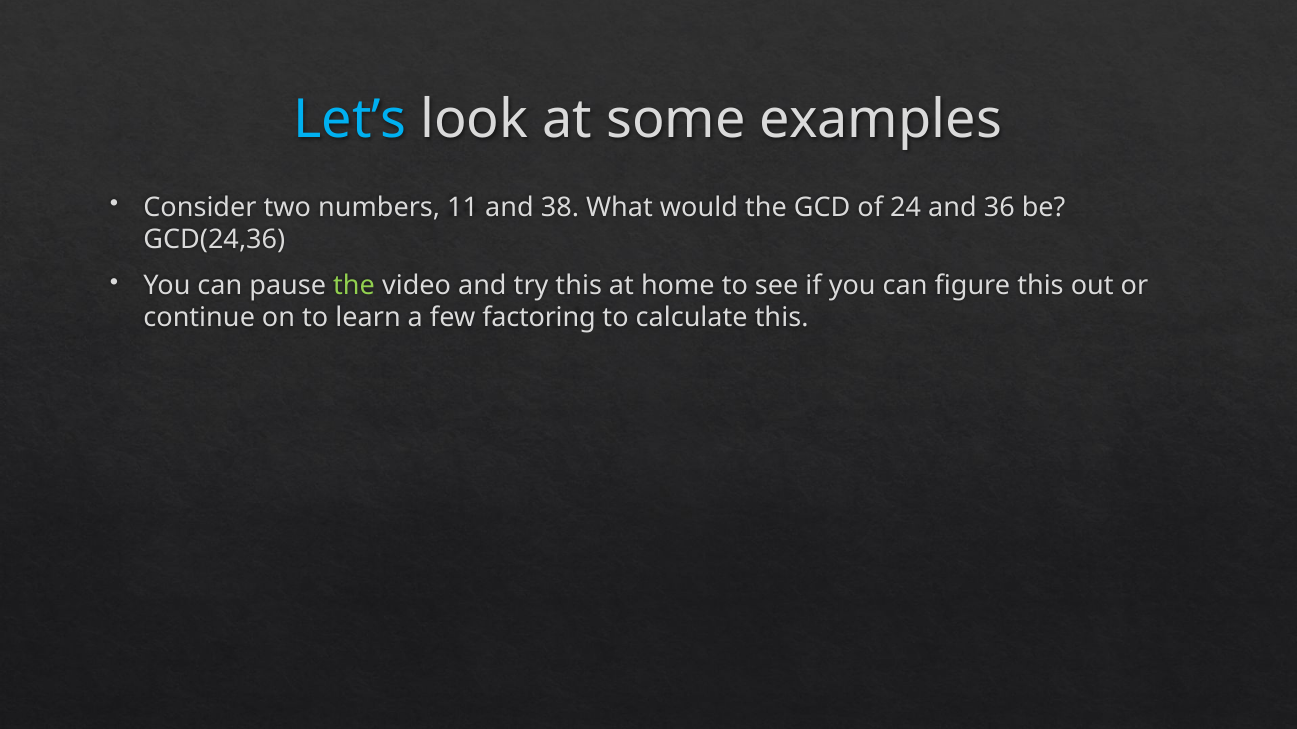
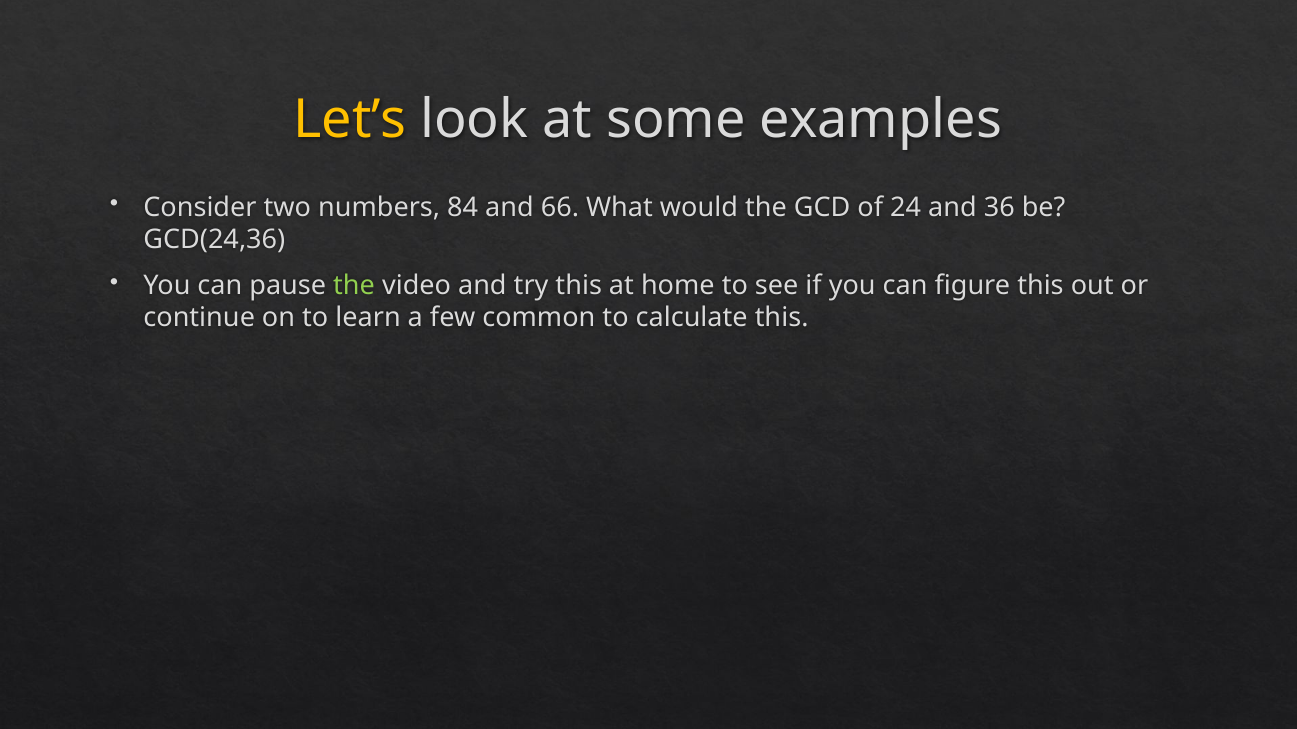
Let’s colour: light blue -> yellow
11: 11 -> 84
38: 38 -> 66
factoring: factoring -> common
